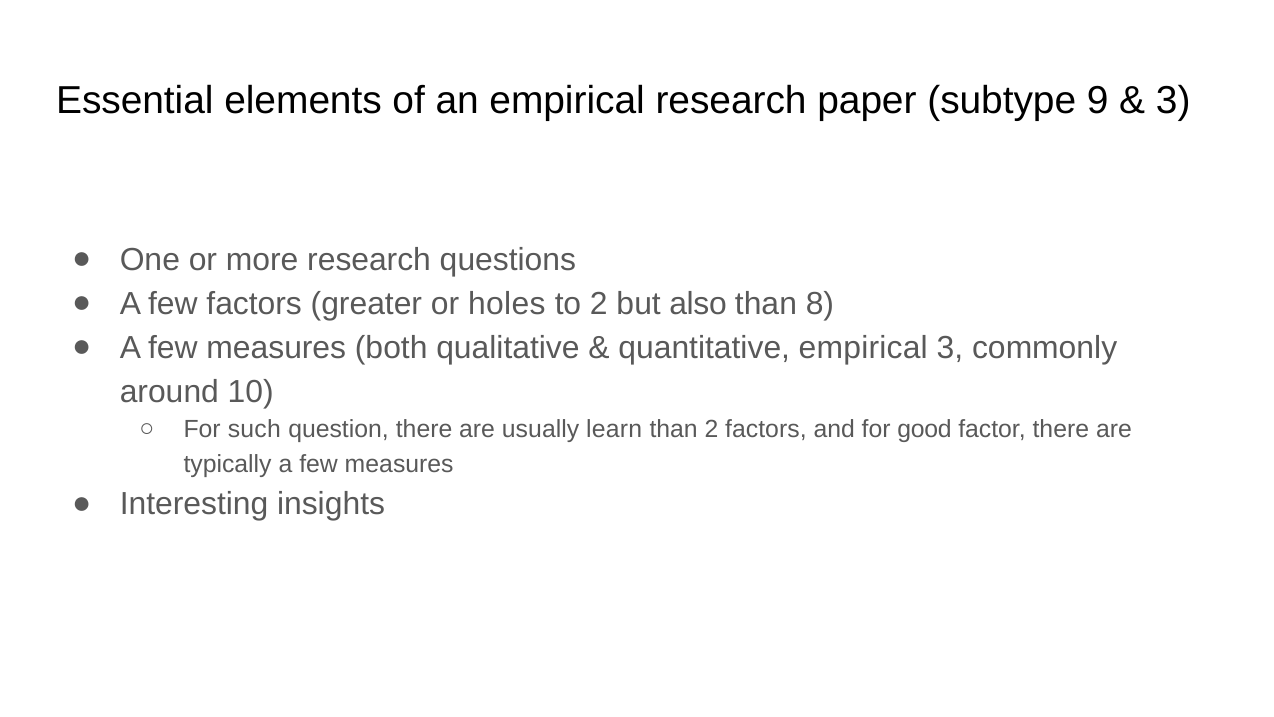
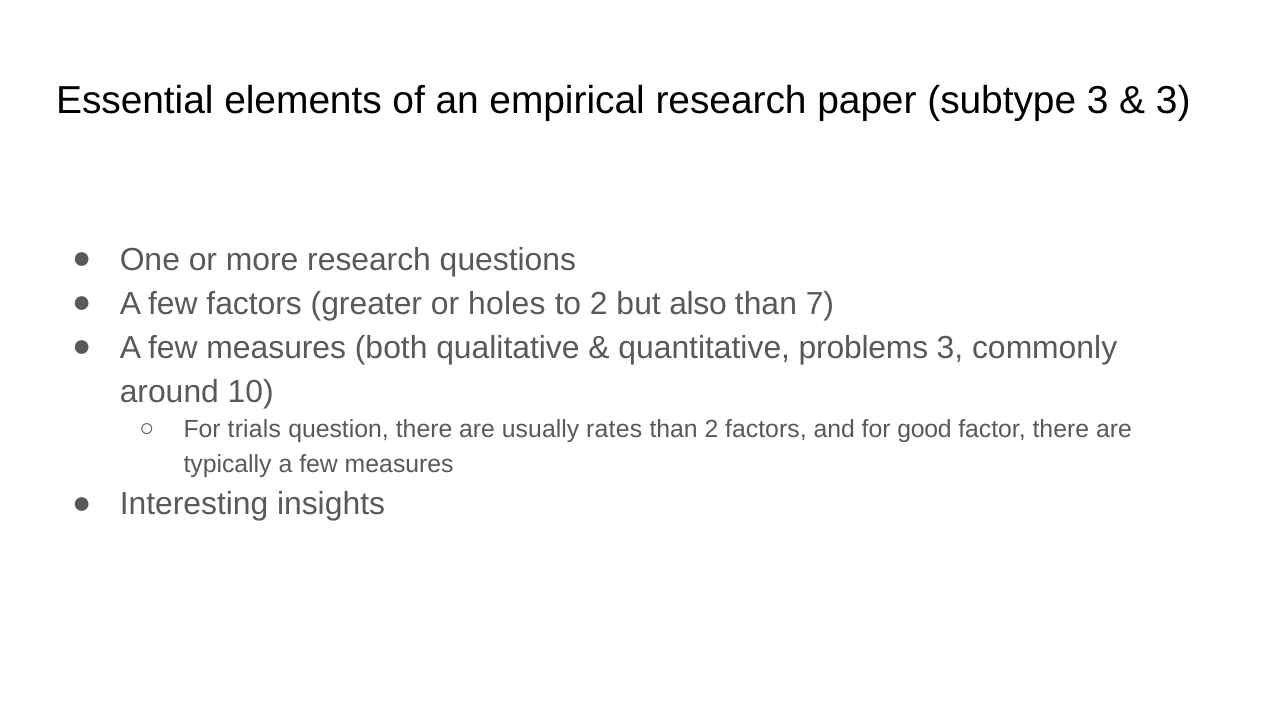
subtype 9: 9 -> 3
8: 8 -> 7
quantitative empirical: empirical -> problems
such: such -> trials
learn: learn -> rates
